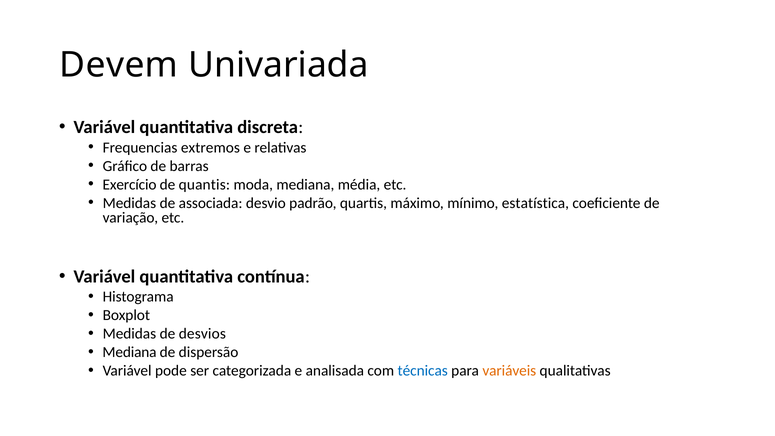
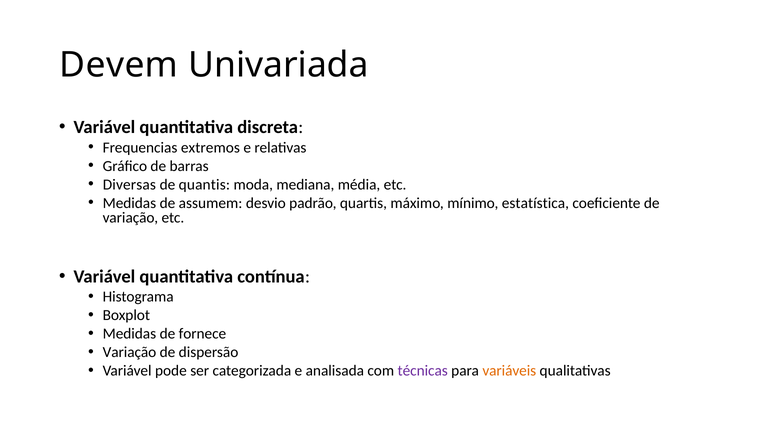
Exercício: Exercício -> Diversas
associada: associada -> assumem
desvios: desvios -> fornece
Mediana at (130, 352): Mediana -> Variação
técnicas colour: blue -> purple
